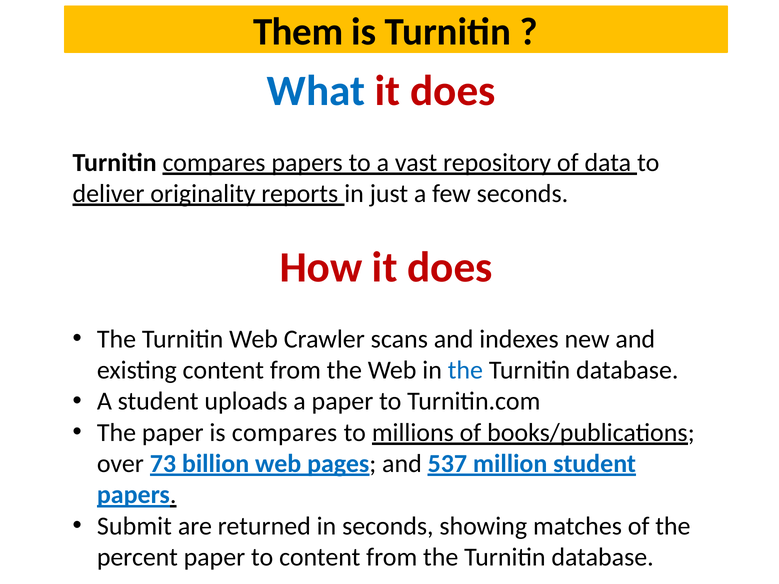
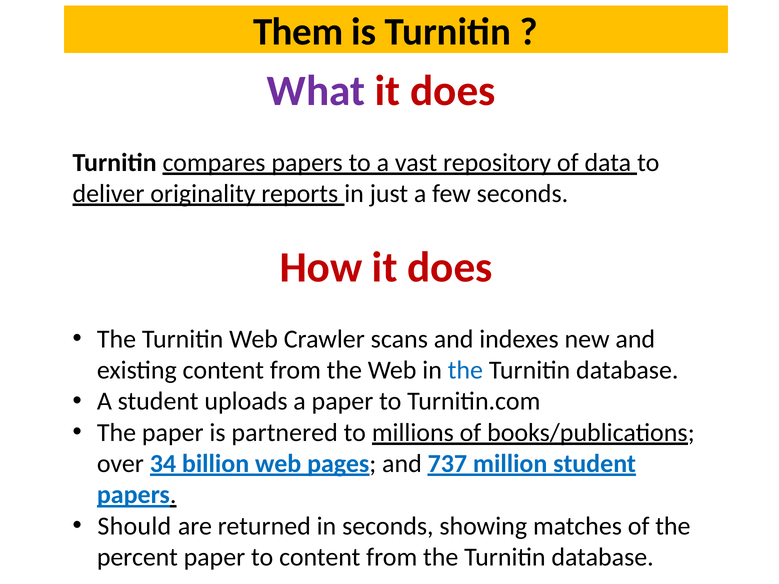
What colour: blue -> purple
is compares: compares -> partnered
73: 73 -> 34
537: 537 -> 737
Submit: Submit -> Should
